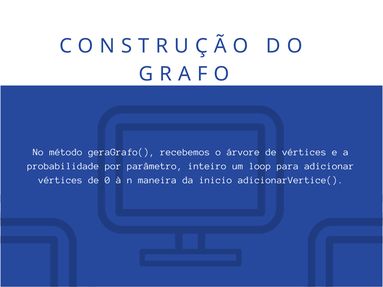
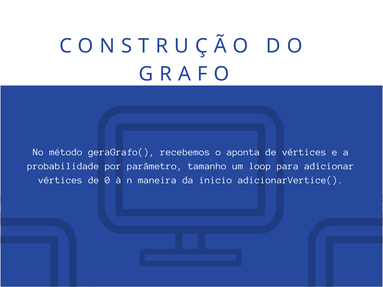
árvore: árvore -> aponta
inteiro: inteiro -> tamanho
